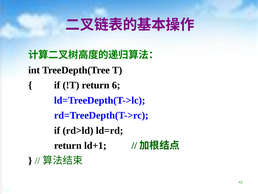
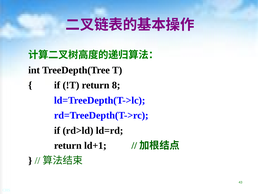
6: 6 -> 8
